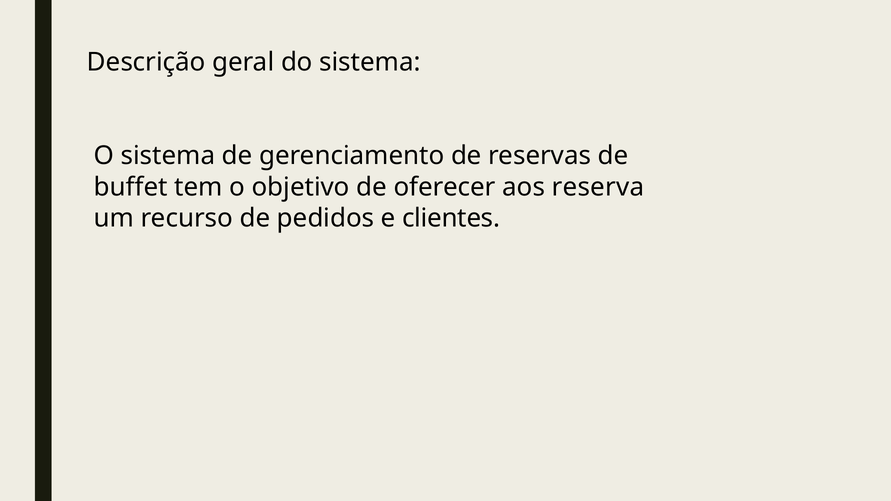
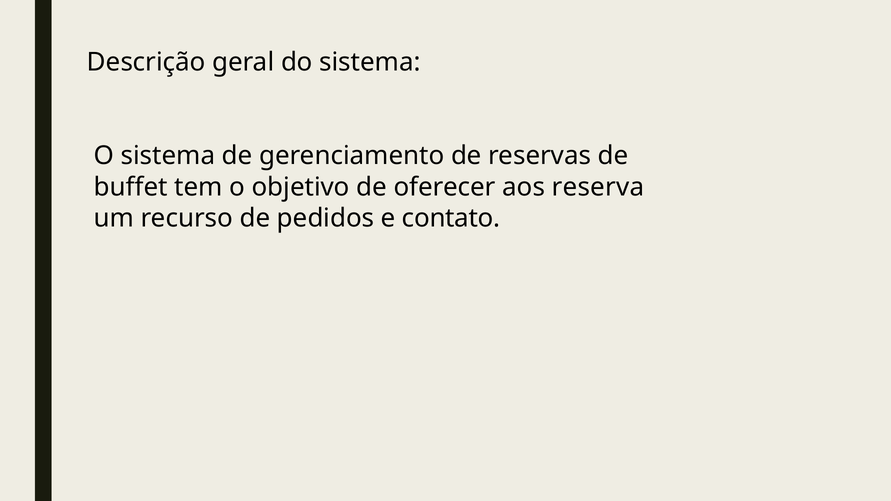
clientes: clientes -> contato
